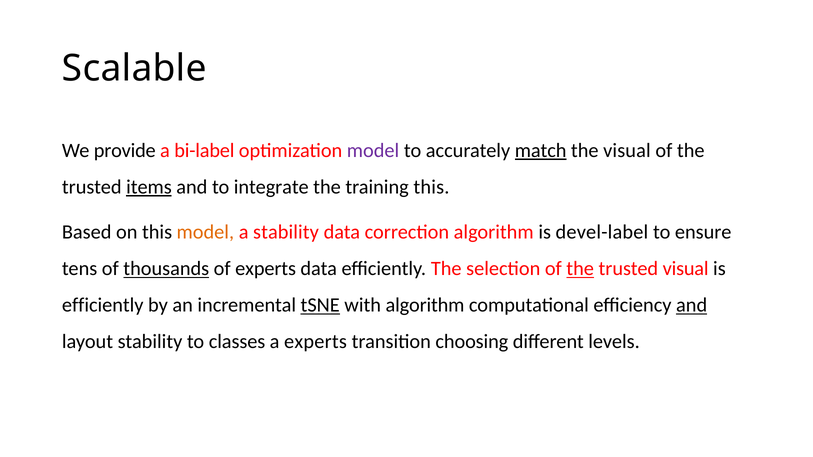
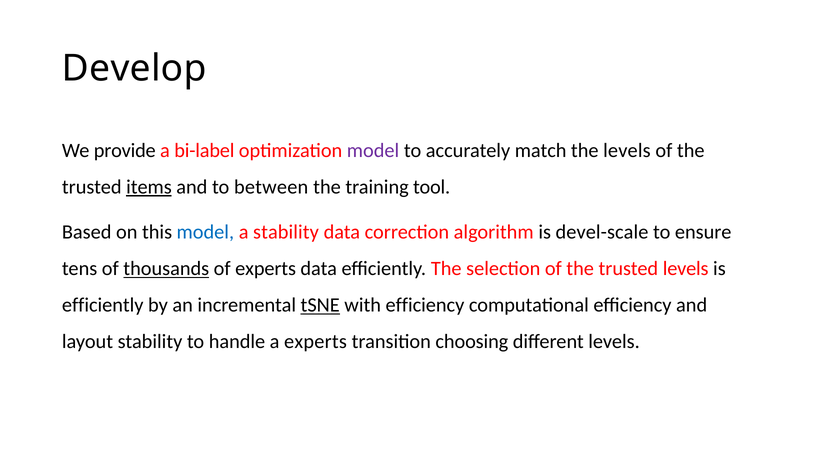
Scalable: Scalable -> Develop
match underline: present -> none
the visual: visual -> levels
integrate: integrate -> between
training this: this -> tool
model at (205, 232) colour: orange -> blue
devel-label: devel-label -> devel-scale
the at (580, 269) underline: present -> none
trusted visual: visual -> levels
with algorithm: algorithm -> efficiency
and at (692, 305) underline: present -> none
classes: classes -> handle
